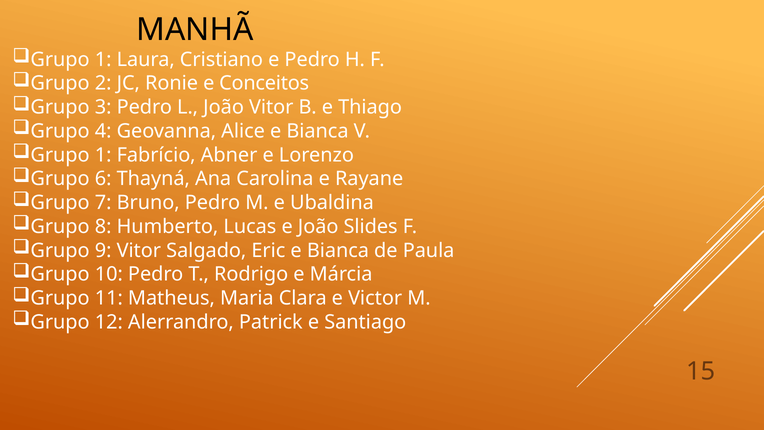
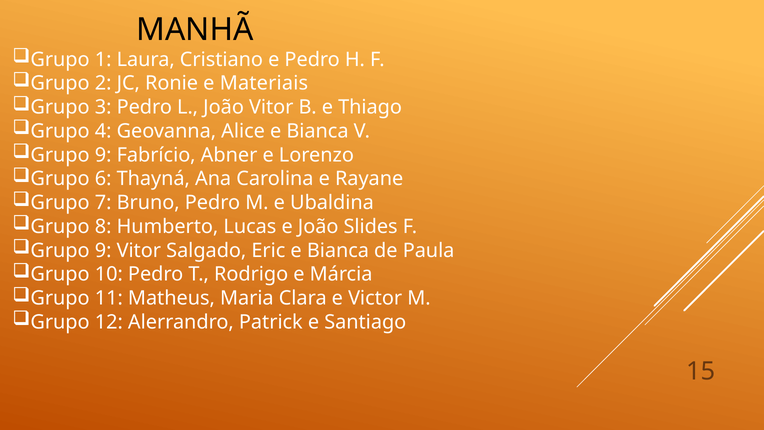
Conceitos: Conceitos -> Materiais
1 at (103, 155): 1 -> 9
